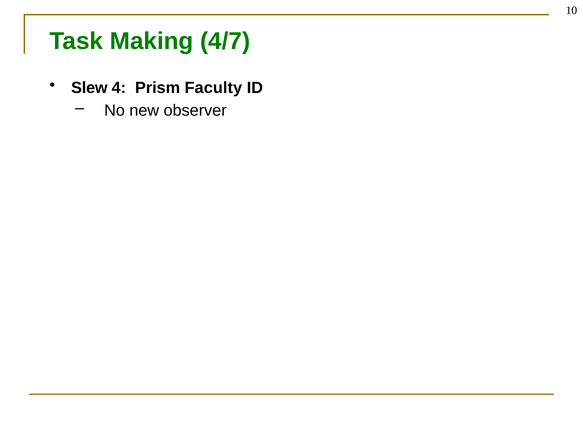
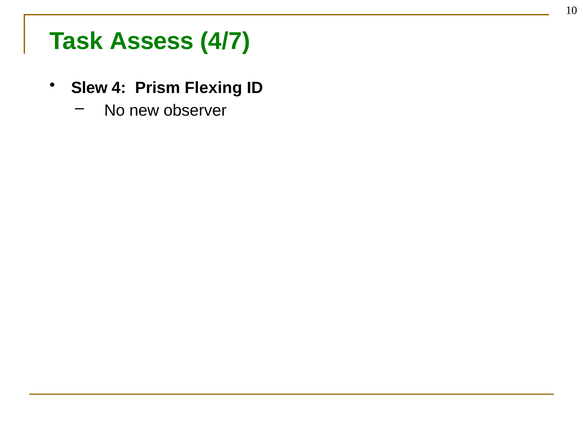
Making: Making -> Assess
Faculty: Faculty -> Flexing
